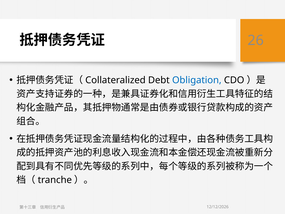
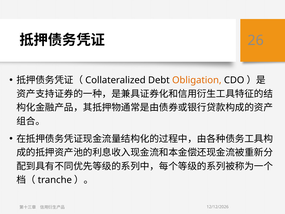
Obligation colour: blue -> orange
